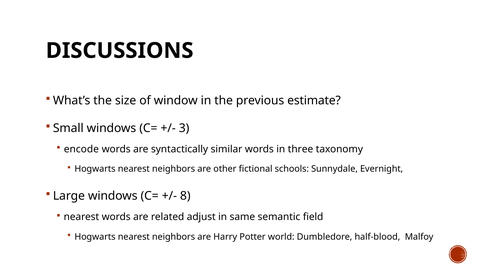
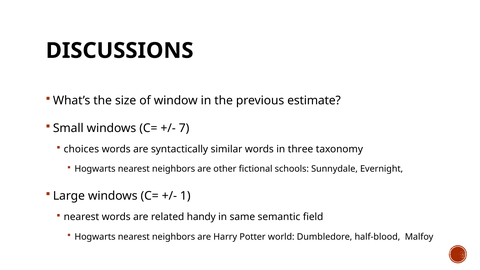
3: 3 -> 7
encode: encode -> choices
8: 8 -> 1
adjust: adjust -> handy
